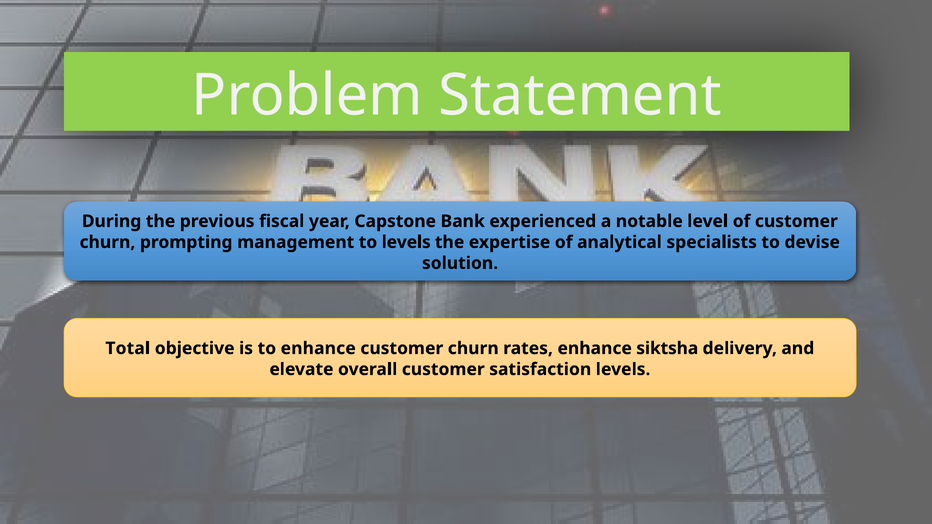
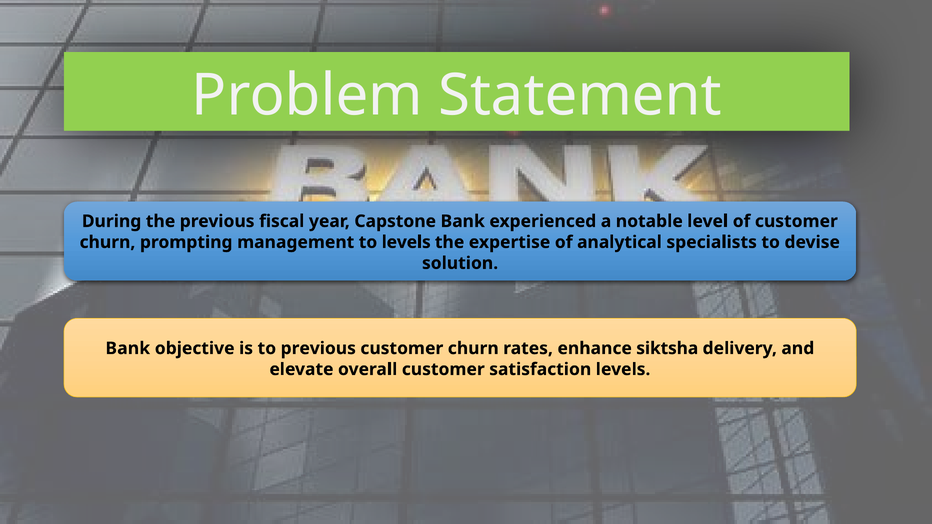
Total at (128, 349): Total -> Bank
to enhance: enhance -> previous
